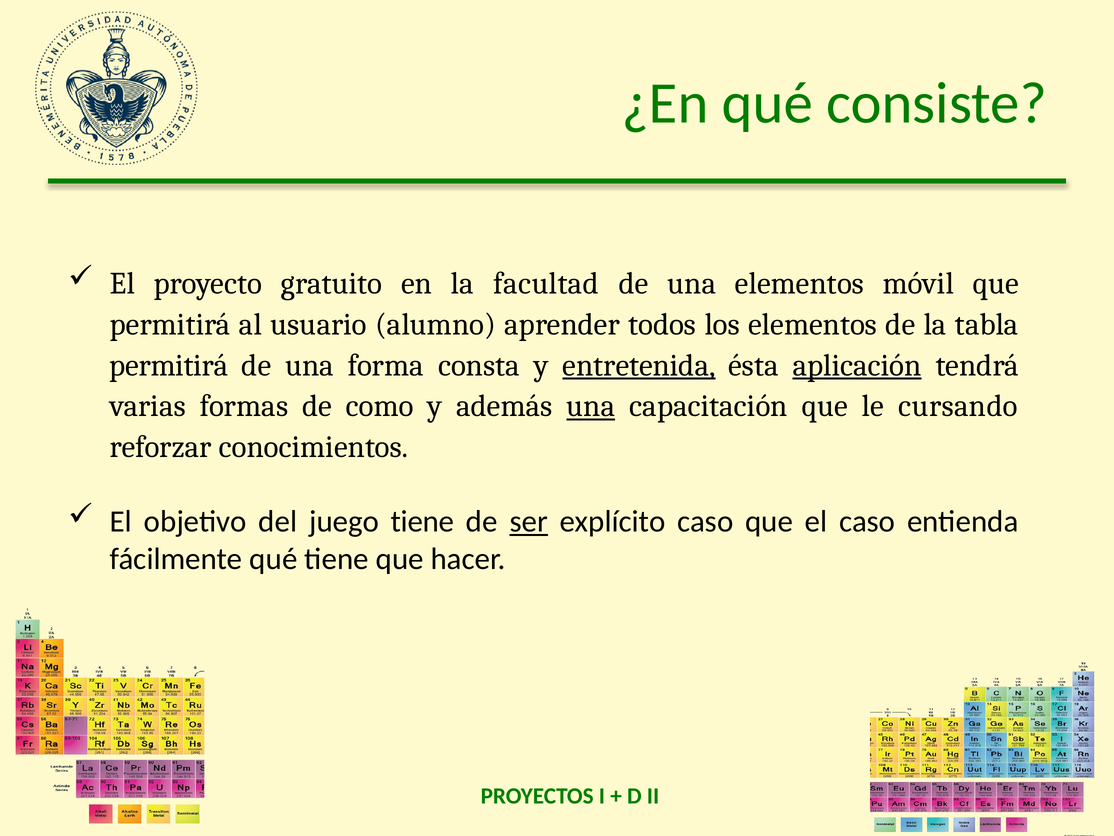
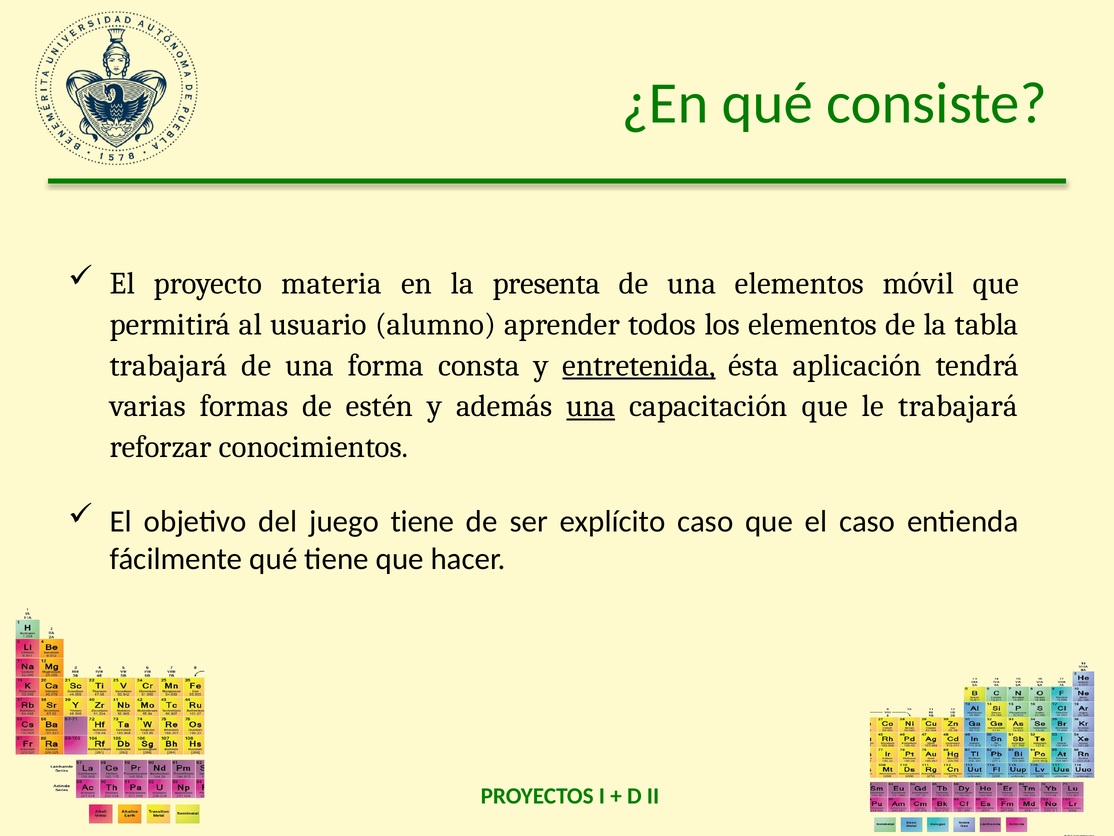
gratuito: gratuito -> materia
facultad: facultad -> presenta
permitirá at (169, 365): permitirá -> trabajará
aplicación underline: present -> none
como: como -> estén
le cursando: cursando -> trabajará
ser underline: present -> none
